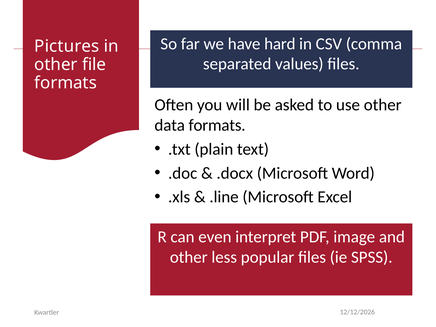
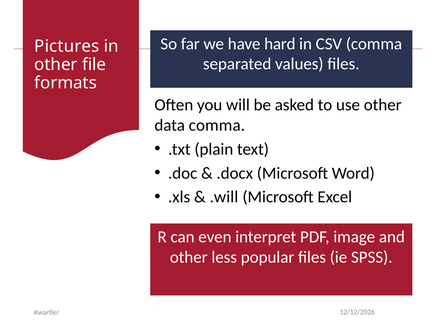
data formats: formats -> comma
.line: .line -> .will
